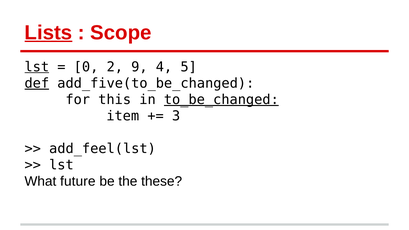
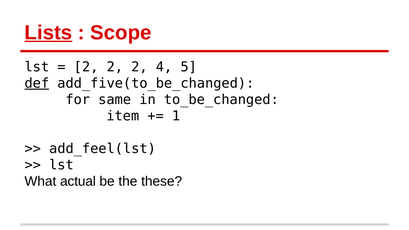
lst at (37, 67) underline: present -> none
0 at (86, 67): 0 -> 2
9 at (139, 67): 9 -> 2
this: this -> same
to_be_changed underline: present -> none
3: 3 -> 1
future: future -> actual
